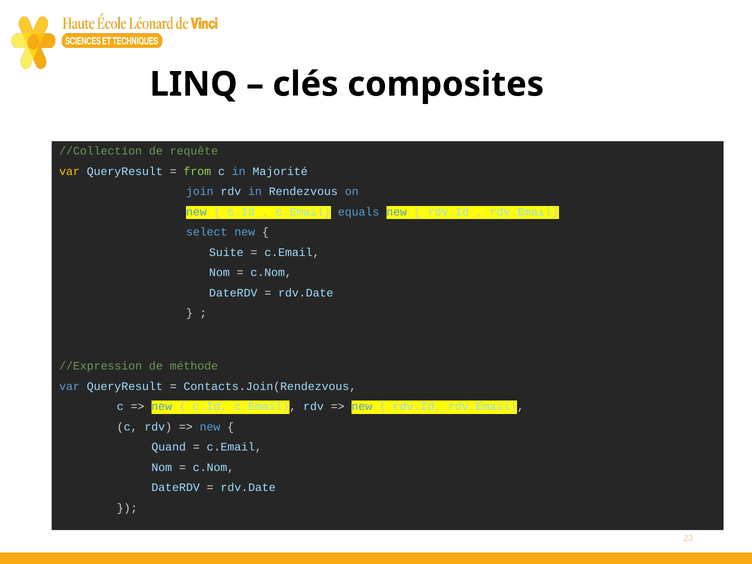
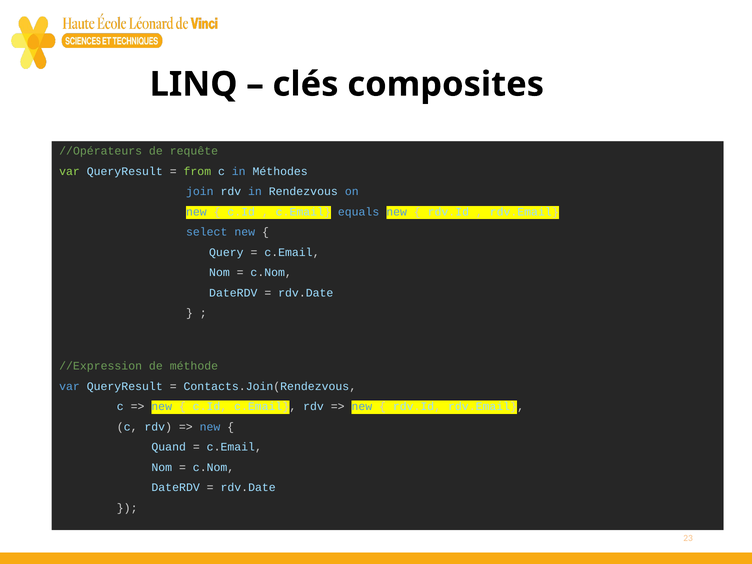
//Collection: //Collection -> //Opérateurs
var at (70, 171) colour: yellow -> light green
Majorité: Majorité -> Méthodes
Suite: Suite -> Query
